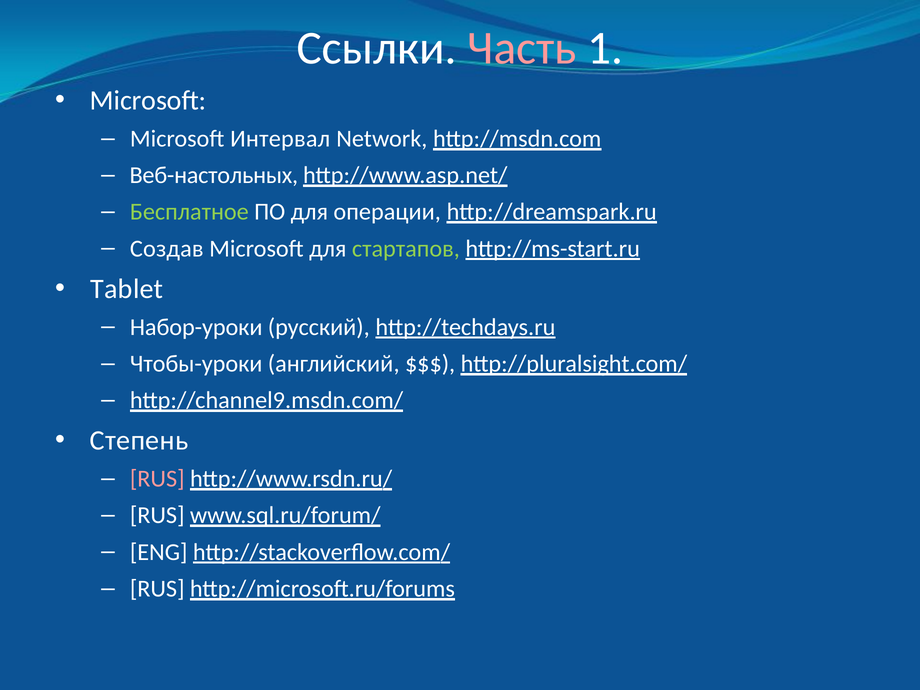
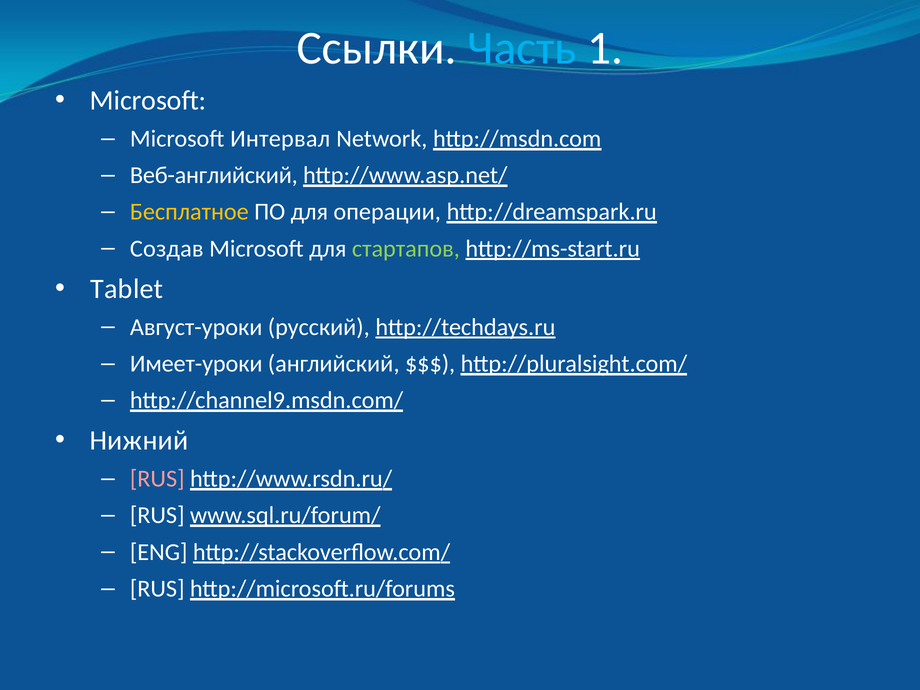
Часть colour: pink -> light blue
Веб-настольных: Веб-настольных -> Веб-английский
Бесплатное colour: light green -> yellow
Набор-уроки: Набор-уроки -> Август-уроки
Чтобы-уроки: Чтобы-уроки -> Имеет-уроки
Степень: Степень -> Нижний
